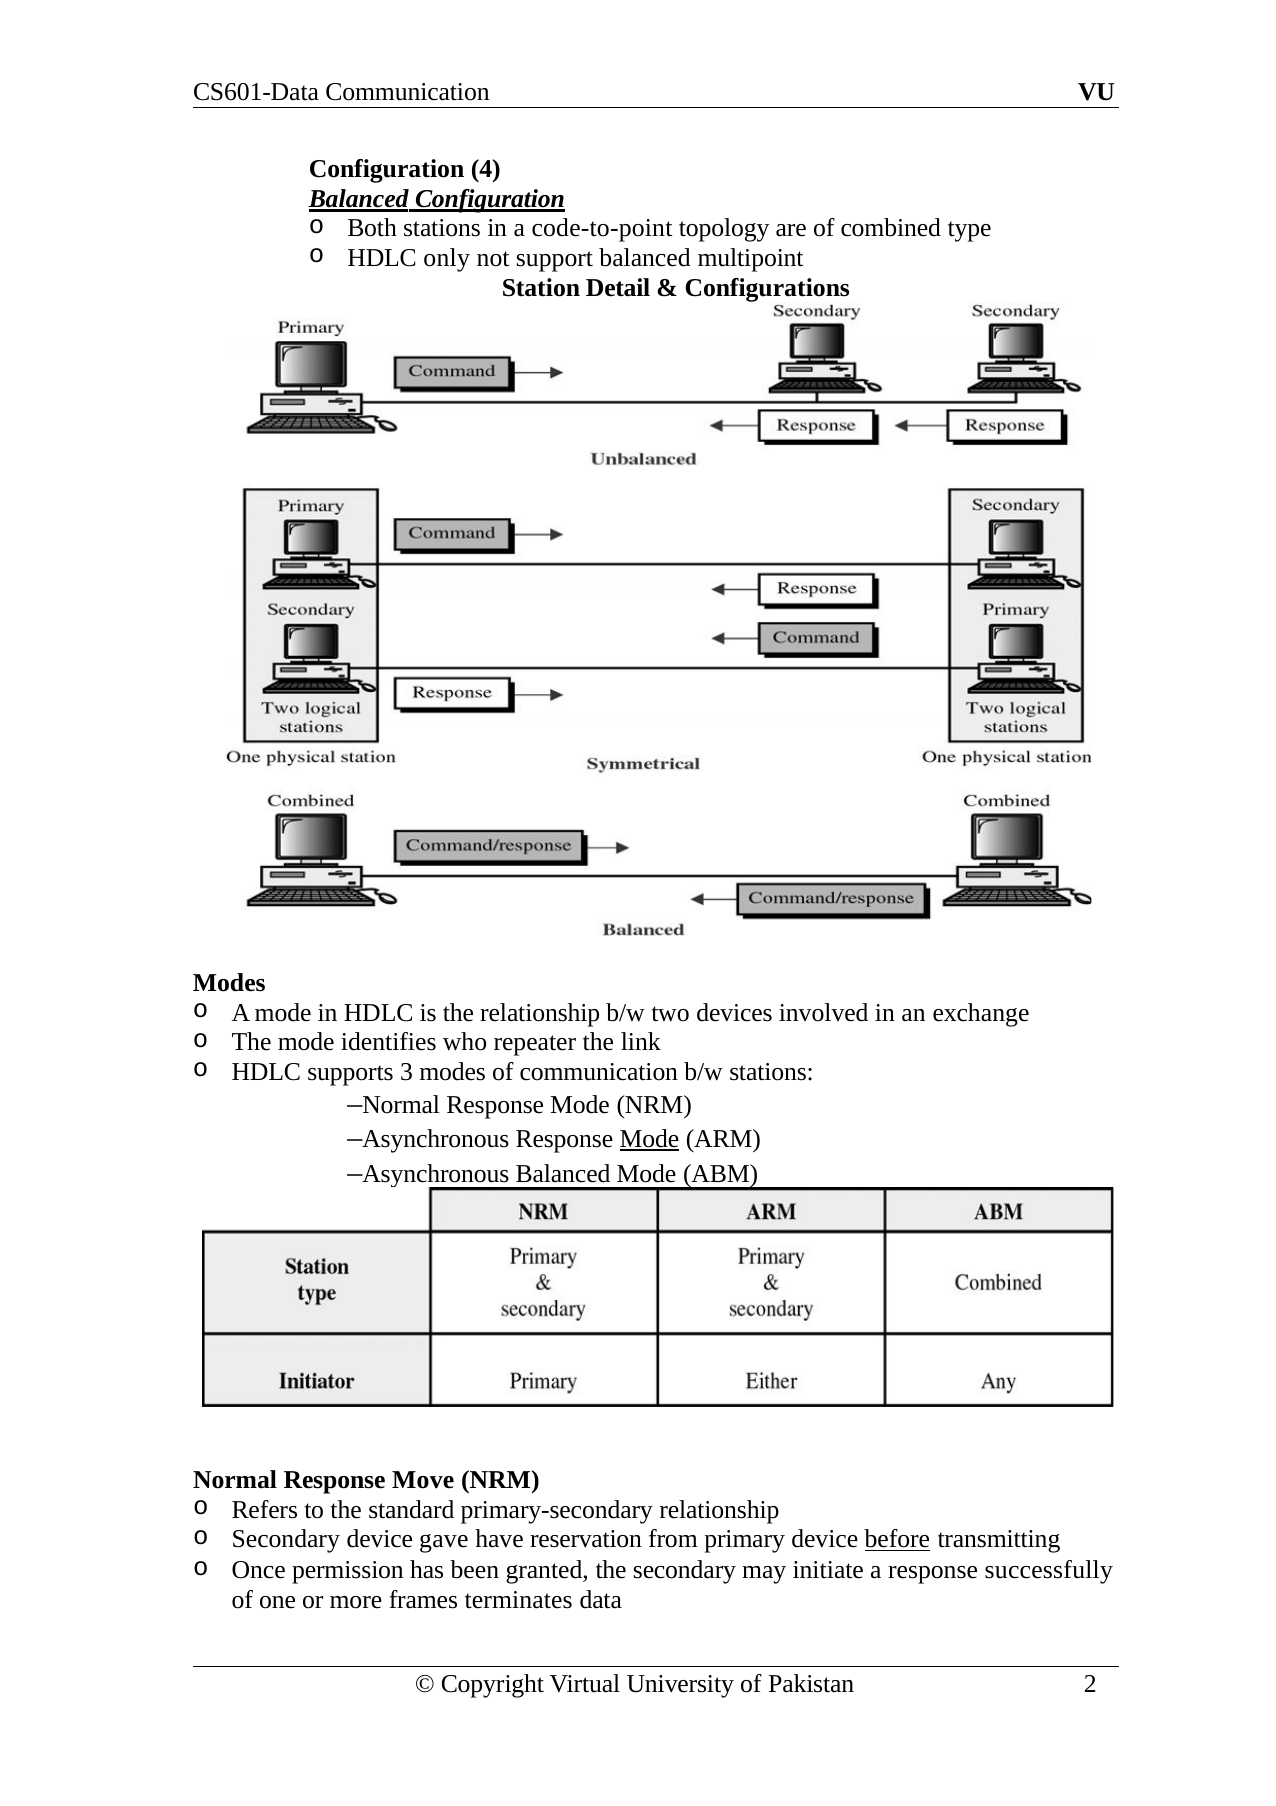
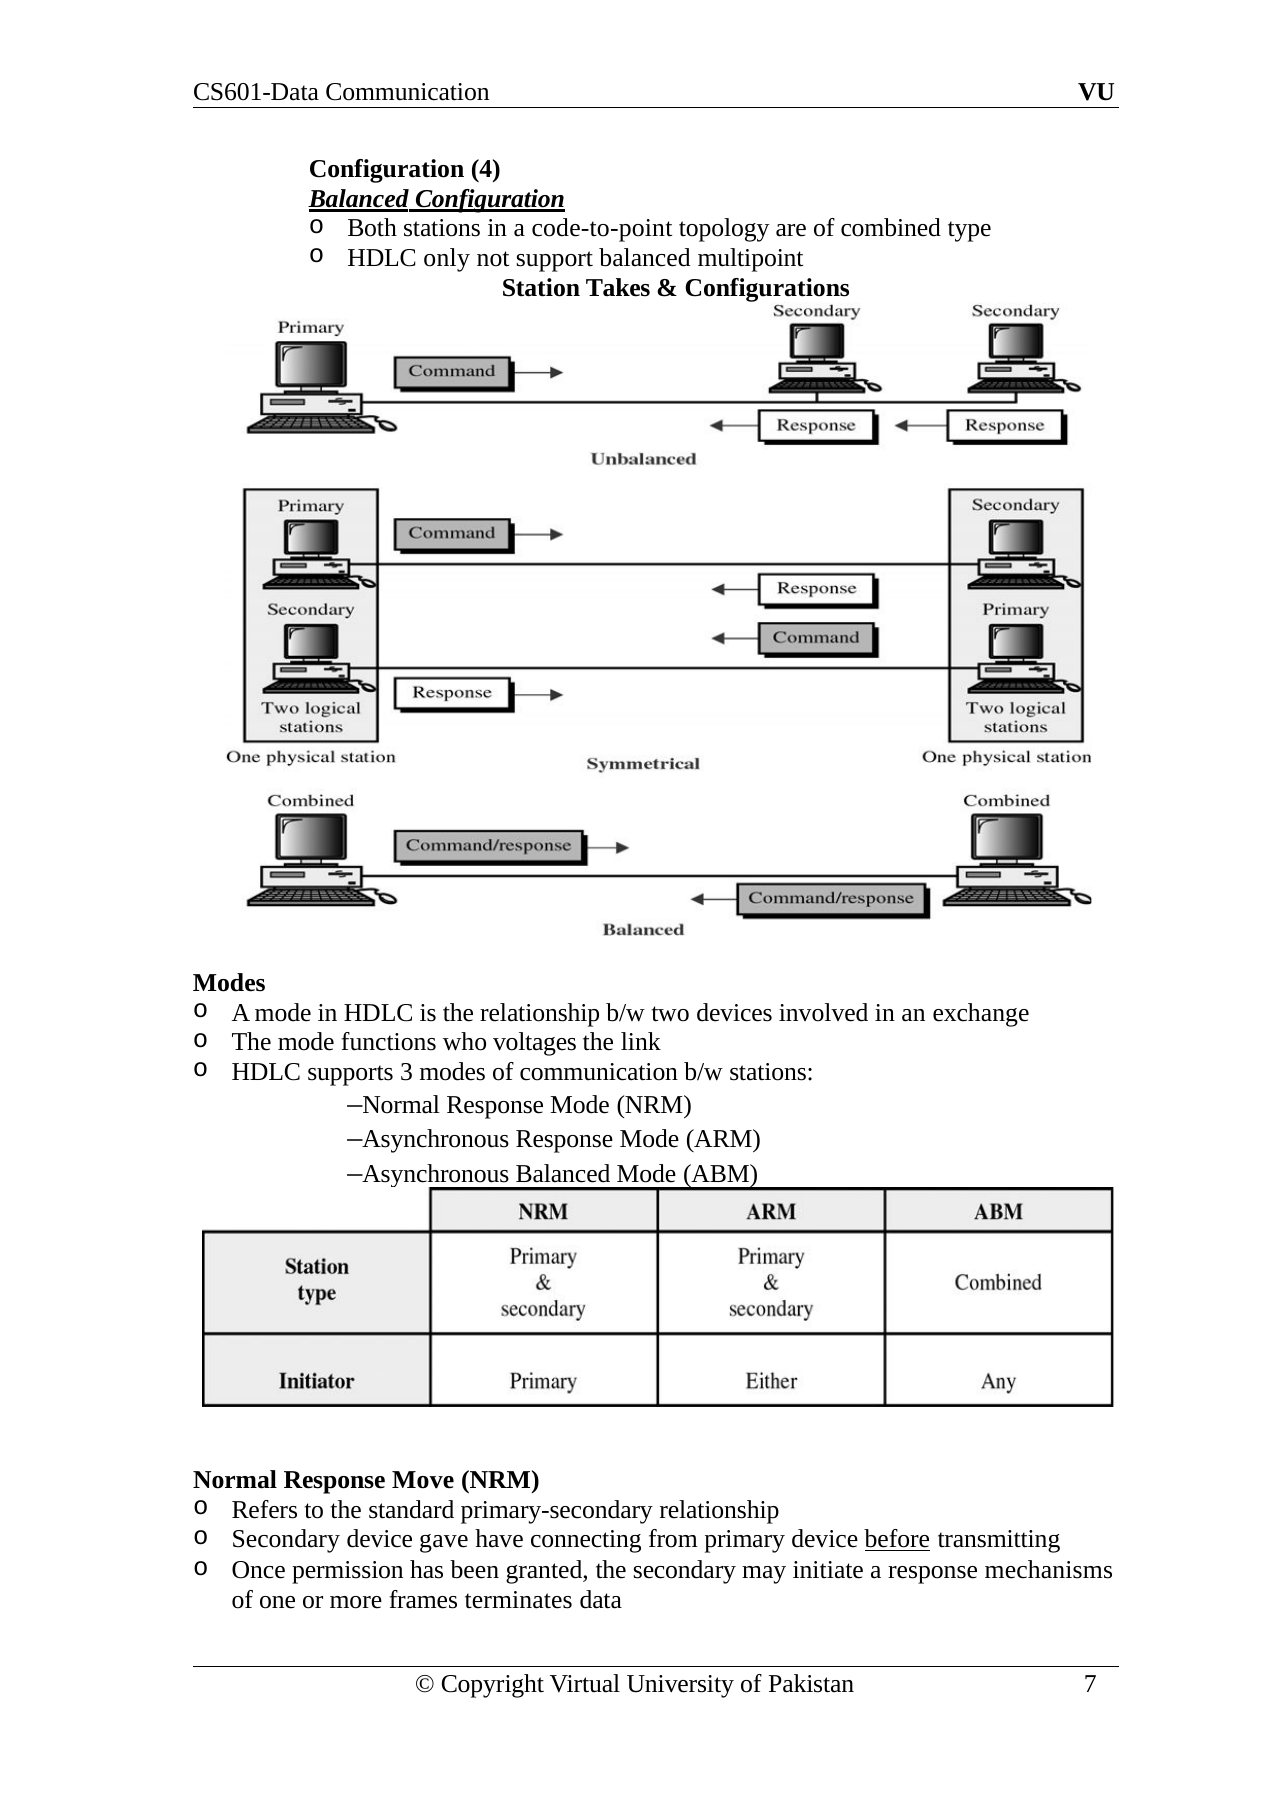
Detail: Detail -> Takes
identifies: identifies -> functions
repeater: repeater -> voltages
Mode at (649, 1139) underline: present -> none
reservation: reservation -> connecting
successfully: successfully -> mechanisms
2: 2 -> 7
